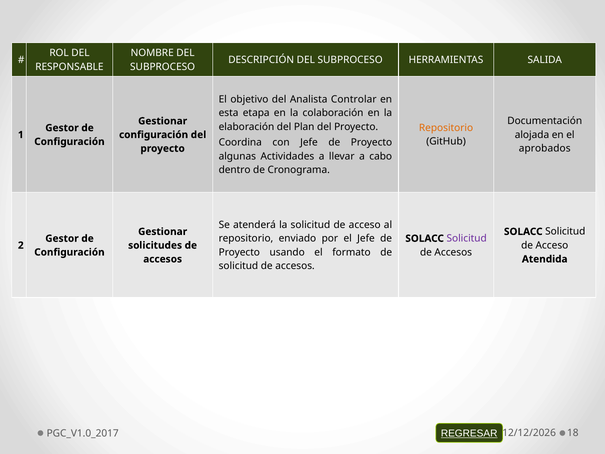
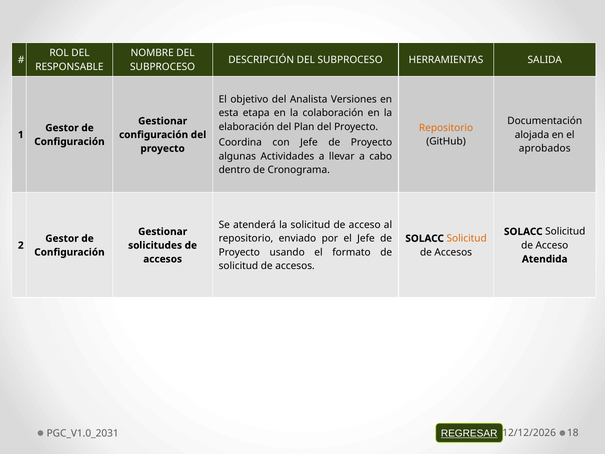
Controlar: Controlar -> Versiones
Solicitud at (467, 238) colour: purple -> orange
PGC_V1.0_2017: PGC_V1.0_2017 -> PGC_V1.0_2031
